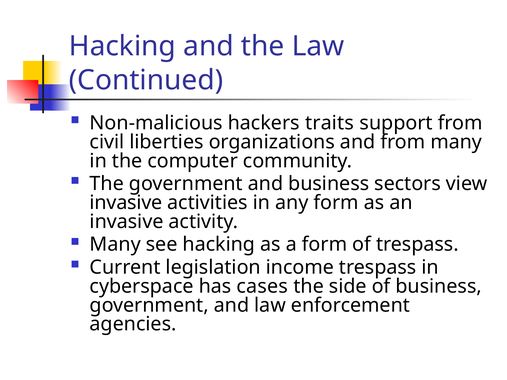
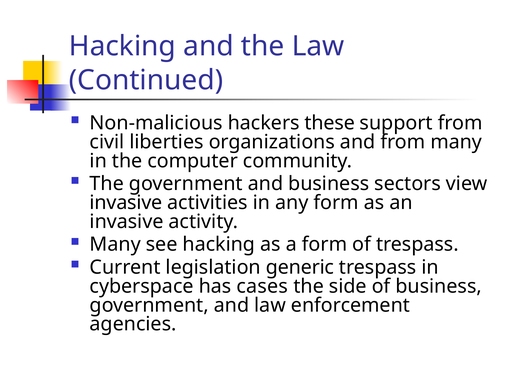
traits: traits -> these
income: income -> generic
